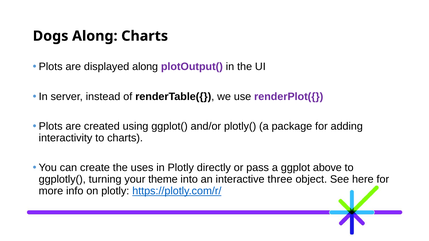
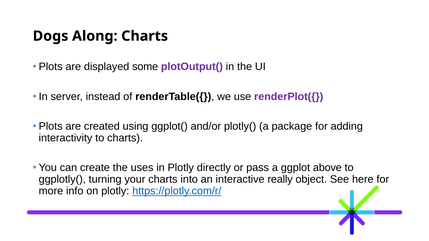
displayed along: along -> some
your theme: theme -> charts
three: three -> really
